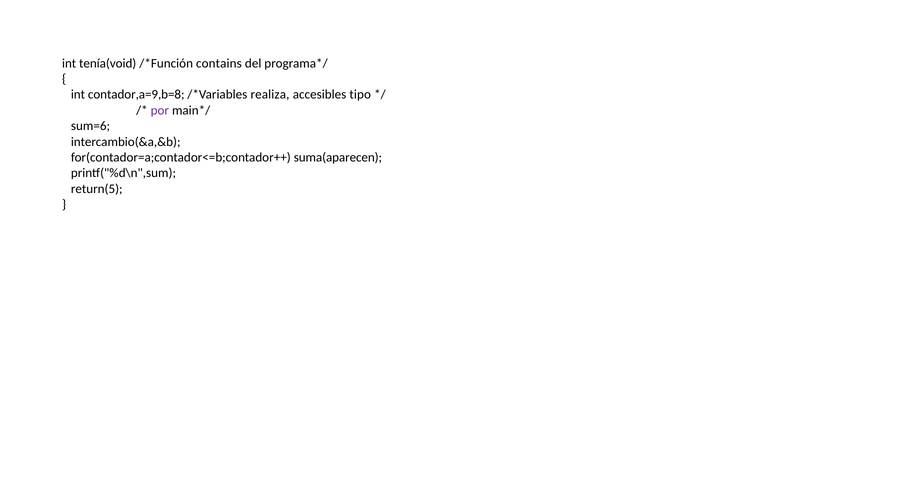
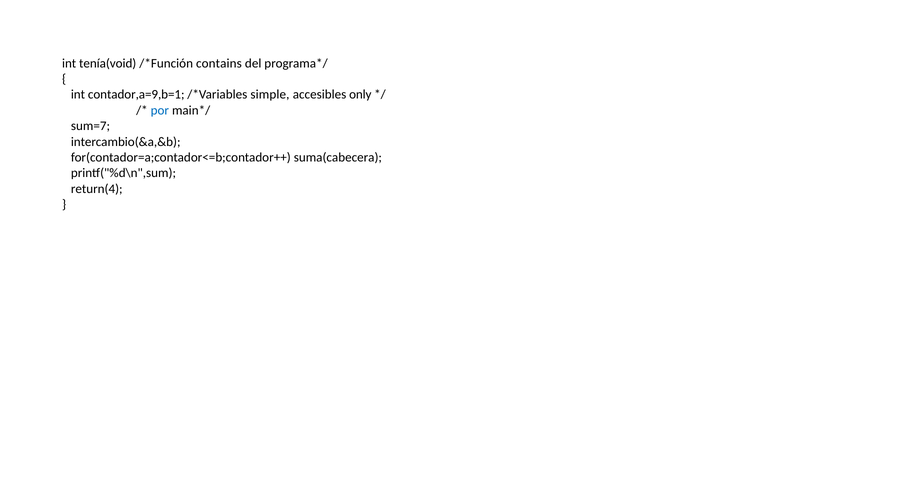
contador,a=9,b=8: contador,a=9,b=8 -> contador,a=9,b=1
realiza: realiza -> simple
tipo: tipo -> only
por colour: purple -> blue
sum=6: sum=6 -> sum=7
suma(aparecen: suma(aparecen -> suma(cabecera
return(5: return(5 -> return(4
